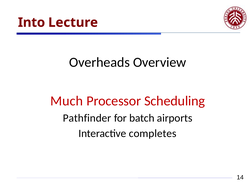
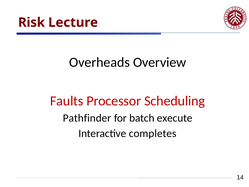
Into: Into -> Risk
Much: Much -> Faults
airports: airports -> execute
